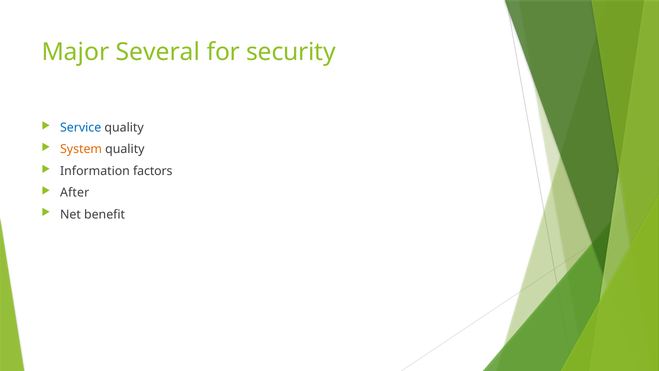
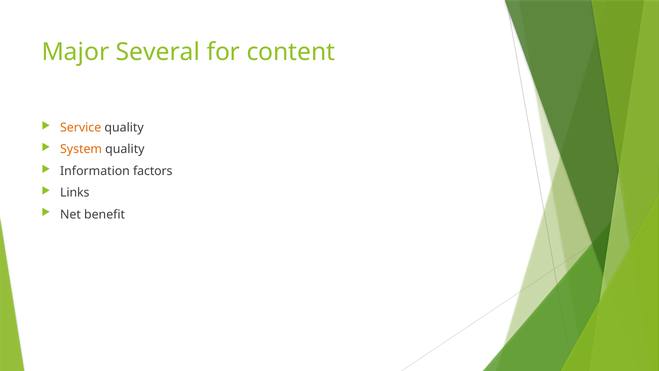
security: security -> content
Service colour: blue -> orange
After: After -> Links
